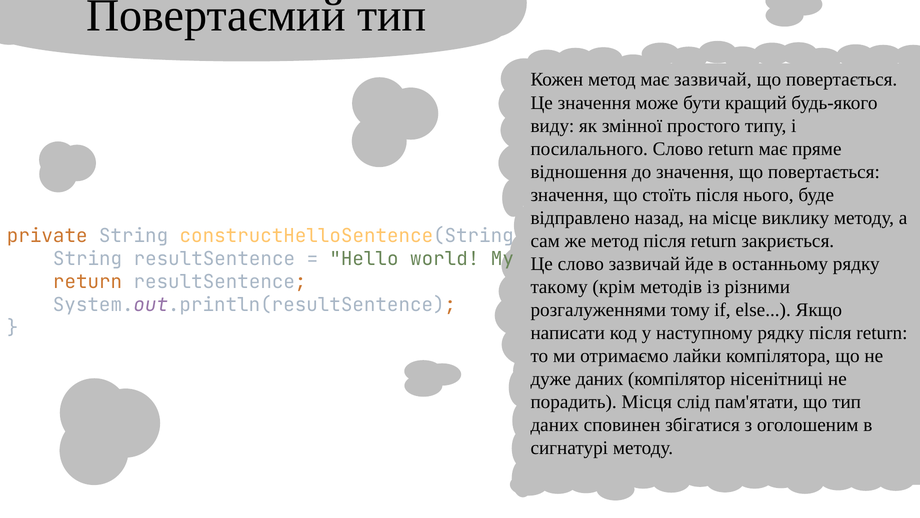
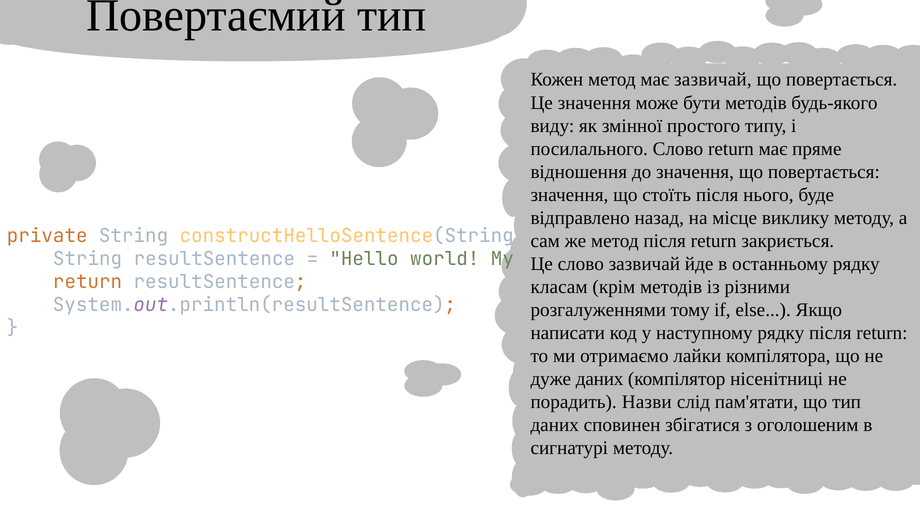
бути кращий: кращий -> методів
такому: такому -> класам
Місця: Місця -> Назви
